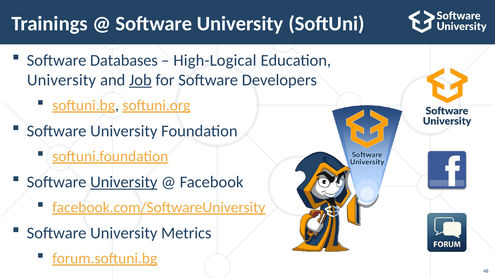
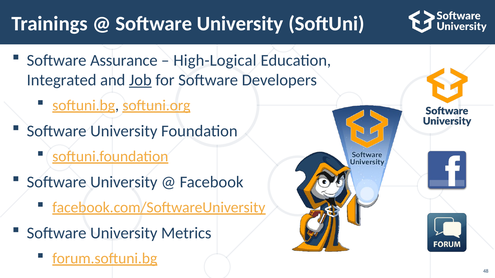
Databases: Databases -> Assurance
University at (61, 80): University -> Integrated
University at (124, 182) underline: present -> none
